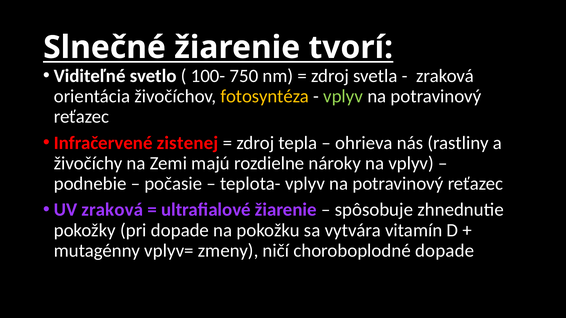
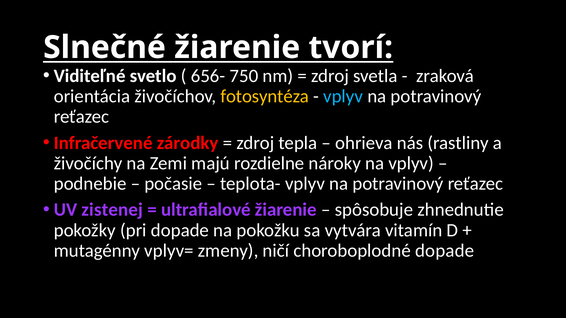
100-: 100- -> 656-
vplyv at (343, 96) colour: light green -> light blue
zistenej: zistenej -> zárodky
UV zraková: zraková -> zistenej
